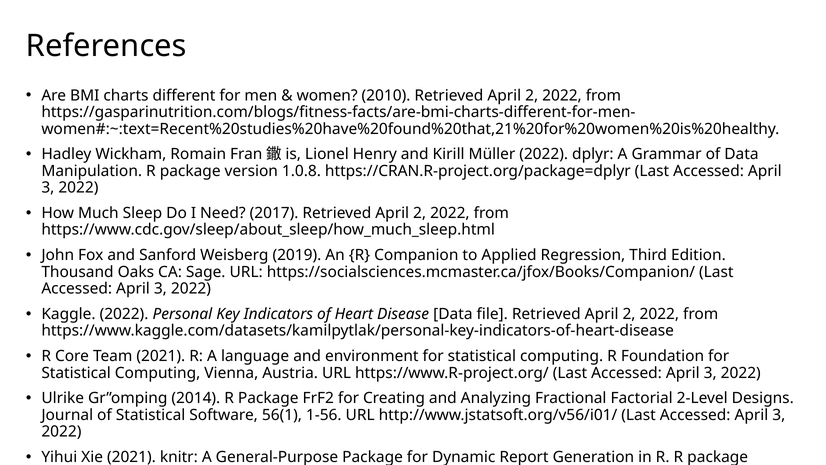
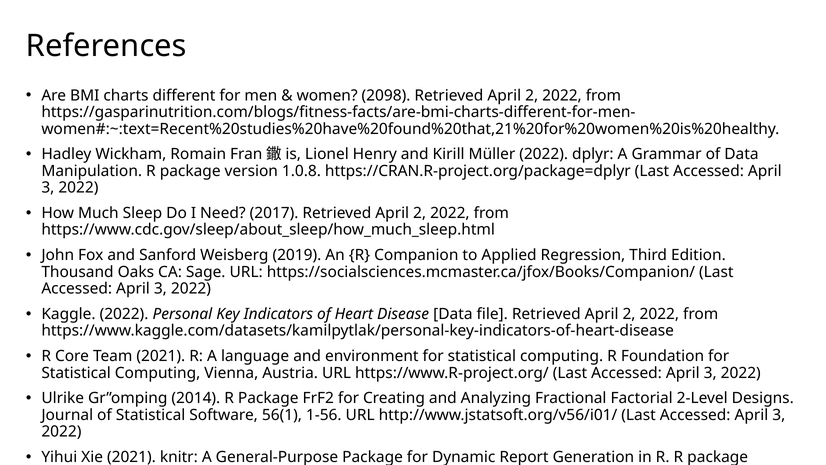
2010: 2010 -> 2098
